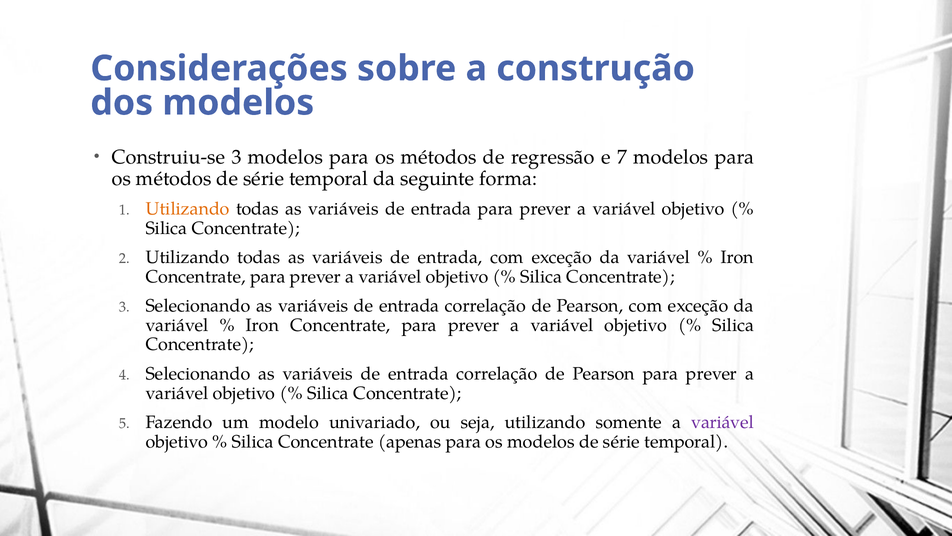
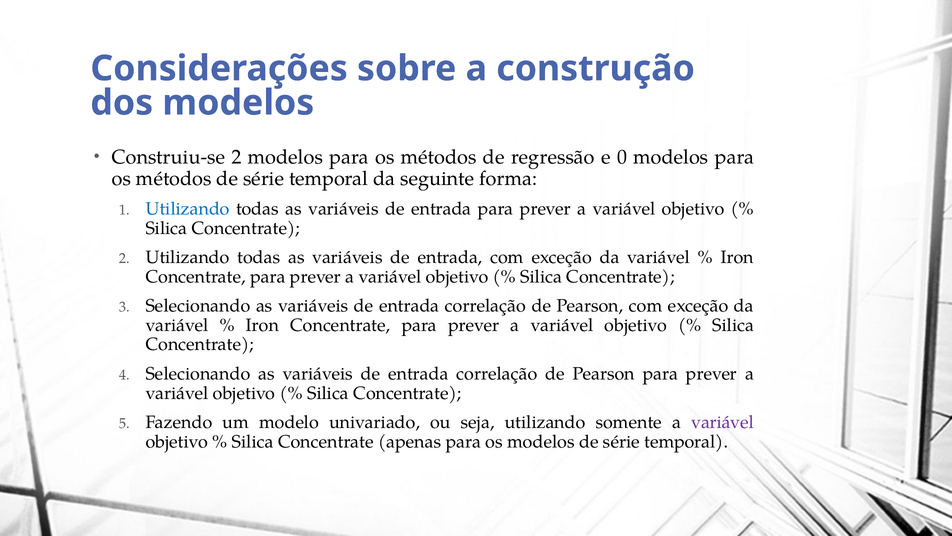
Construiu-se 3: 3 -> 2
7: 7 -> 0
Utilizando at (188, 209) colour: orange -> blue
